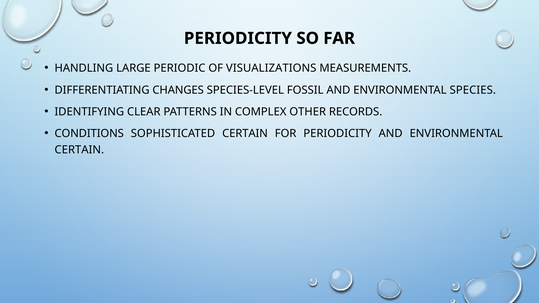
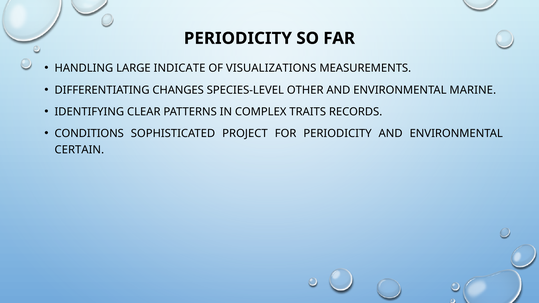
PERIODIC: PERIODIC -> INDICATE
FOSSIL: FOSSIL -> OTHER
SPECIES: SPECIES -> MARINE
OTHER: OTHER -> TRAITS
SOPHISTICATED CERTAIN: CERTAIN -> PROJECT
